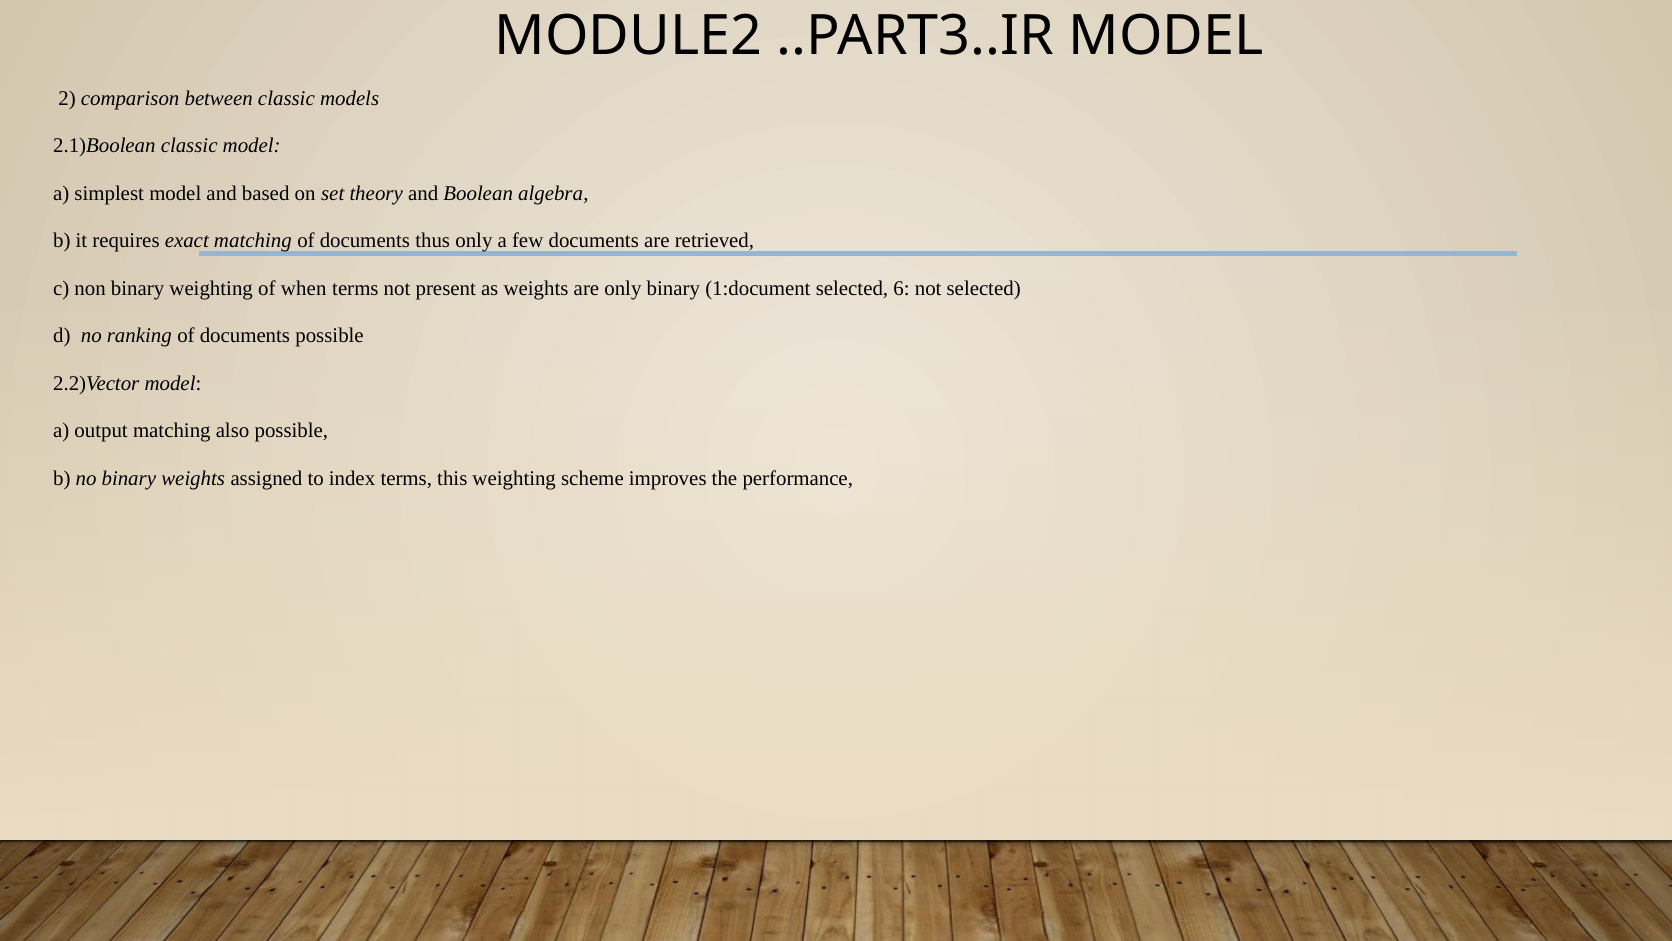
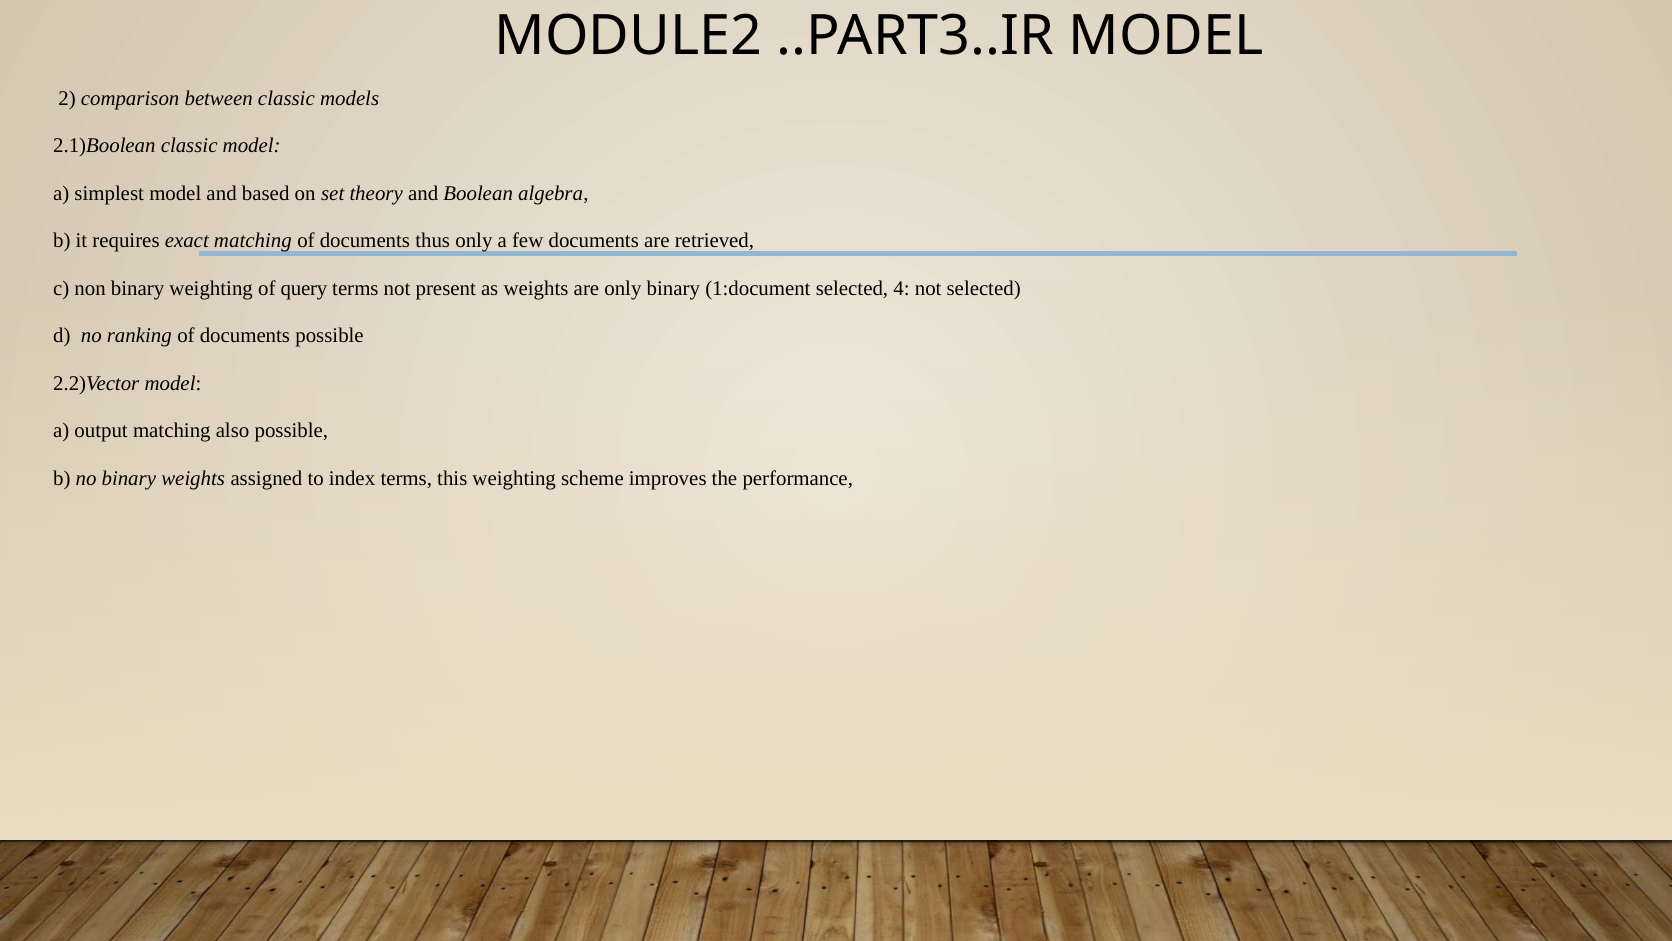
when: when -> query
6: 6 -> 4
